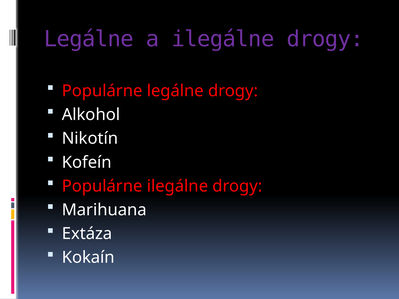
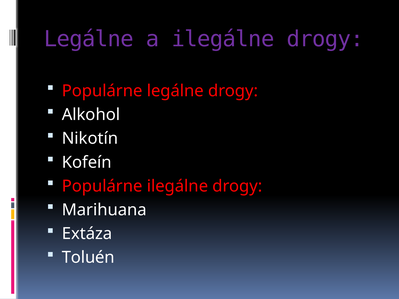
Kokaín: Kokaín -> Toluén
